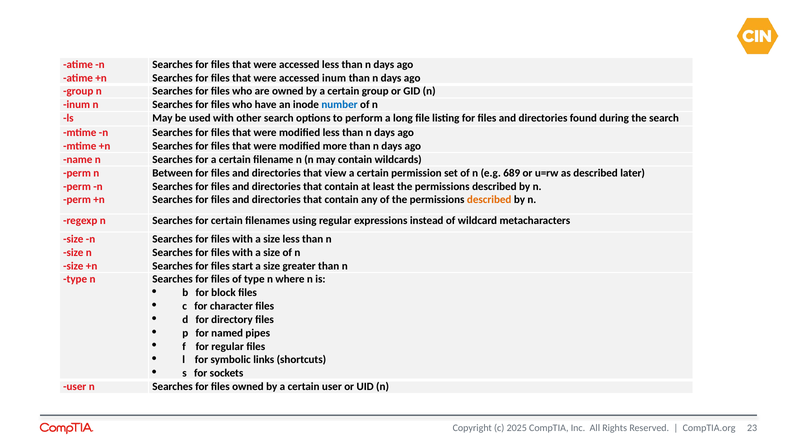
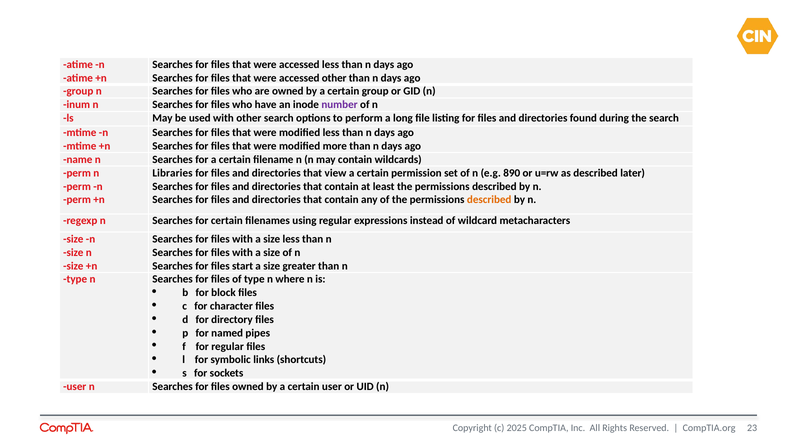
accessed inum: inum -> other
number colour: blue -> purple
Between: Between -> Libraries
689: 689 -> 890
